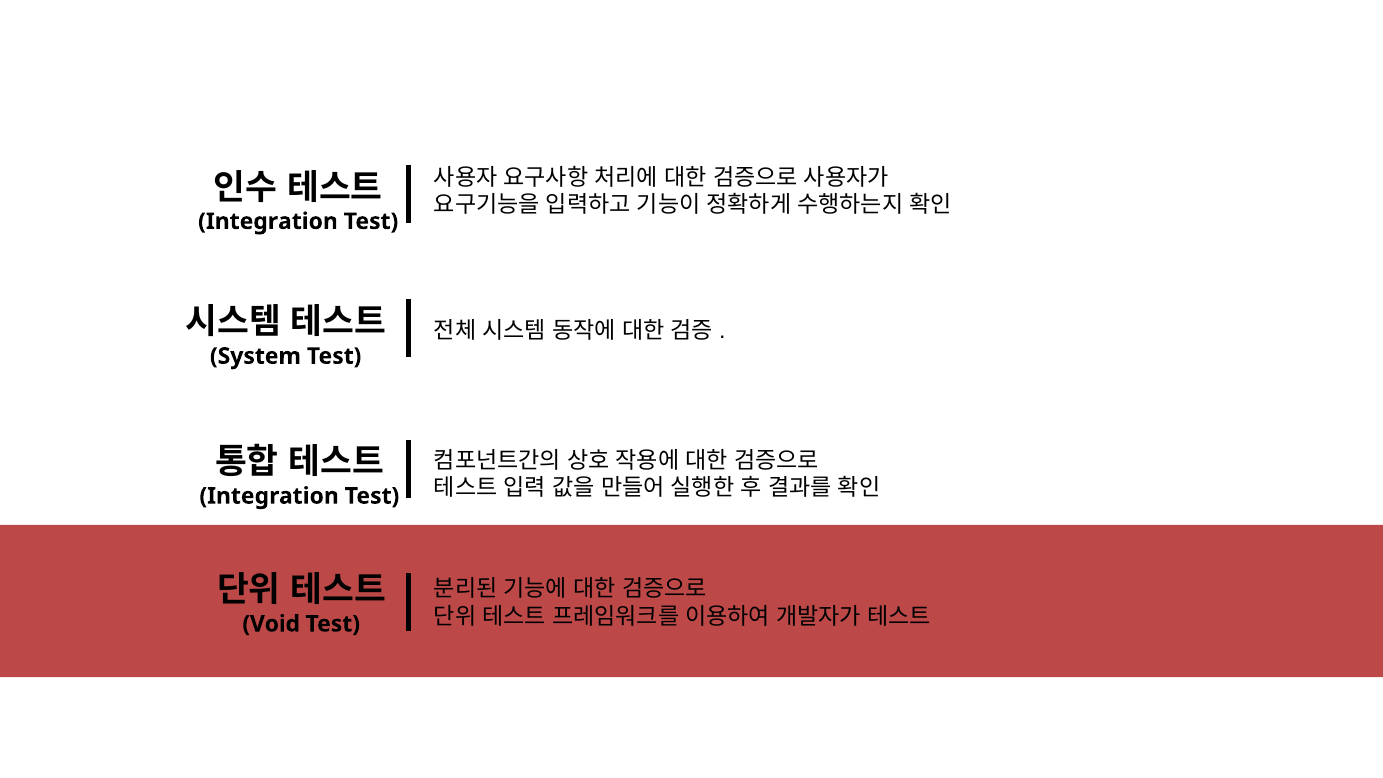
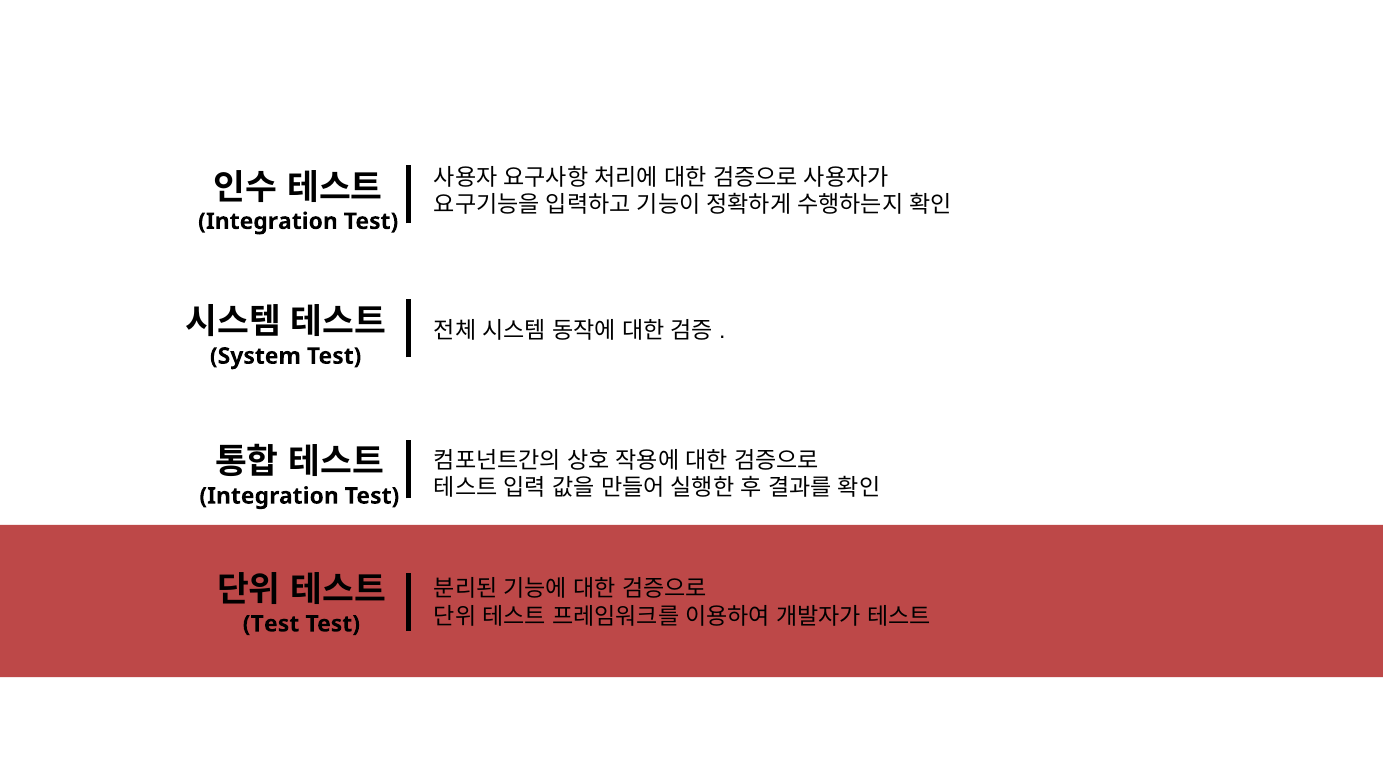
Void at (271, 624): Void -> Test
